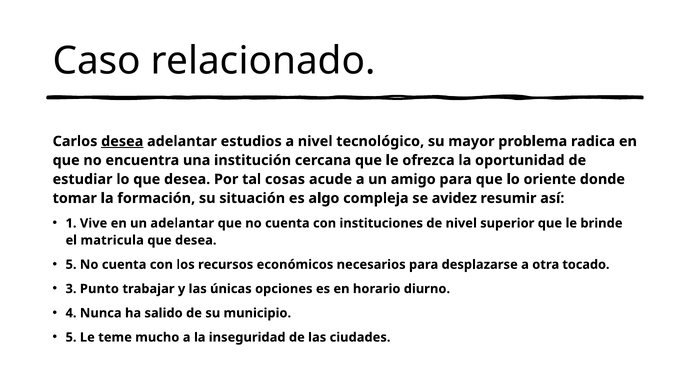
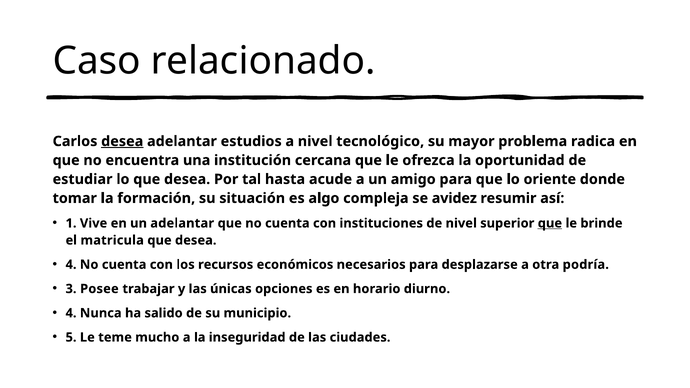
cosas: cosas -> hasta
que at (550, 223) underline: none -> present
5 at (71, 265): 5 -> 4
tocado: tocado -> podría
Punto: Punto -> Posee
